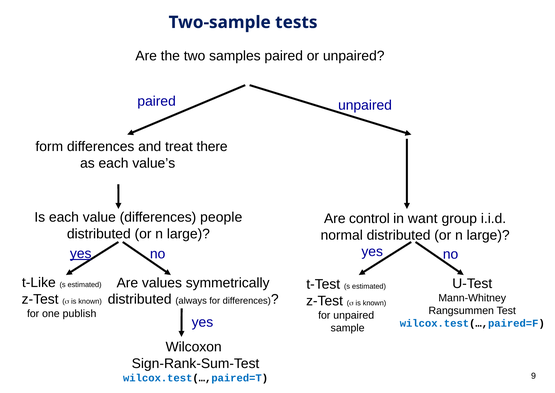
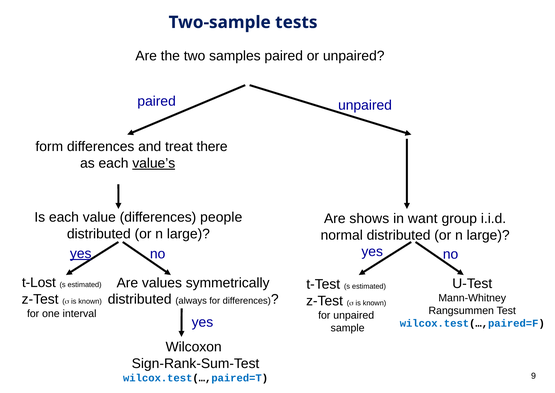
value’s underline: none -> present
control: control -> shows
t-Like: t-Like -> t-Lost
publish: publish -> interval
